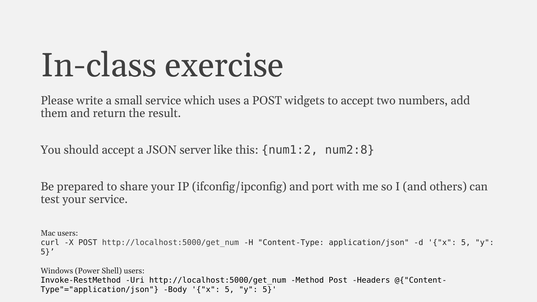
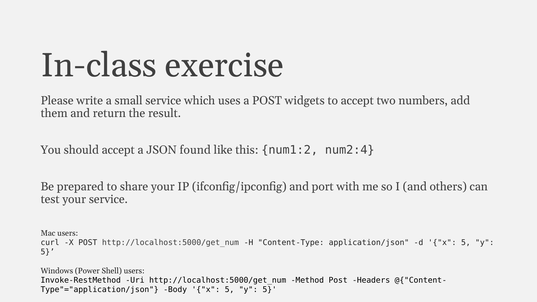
server: server -> found
num2:8: num2:8 -> num2:4
